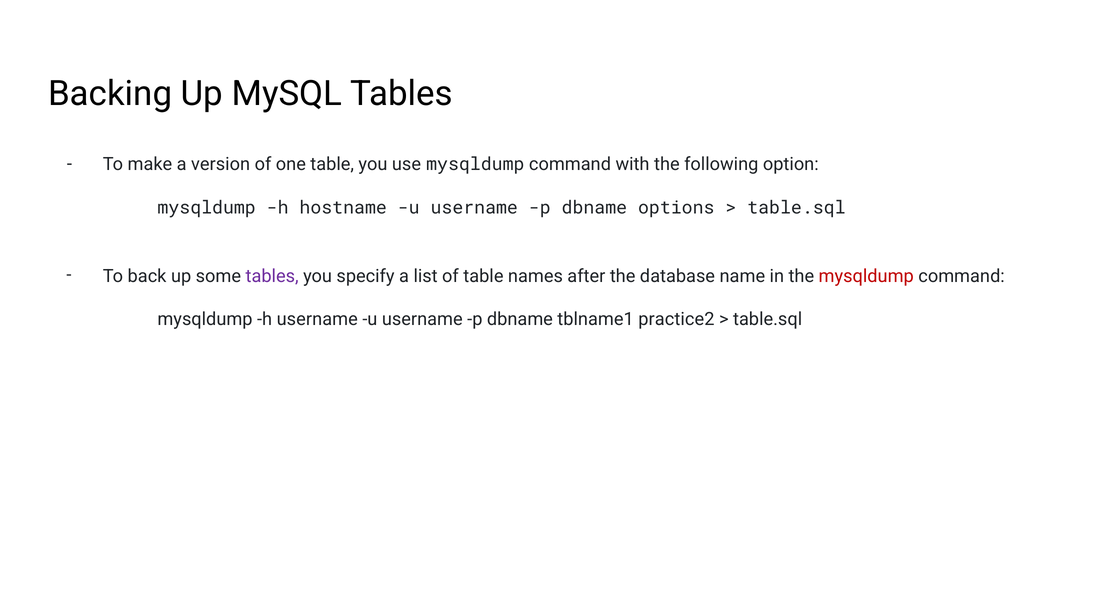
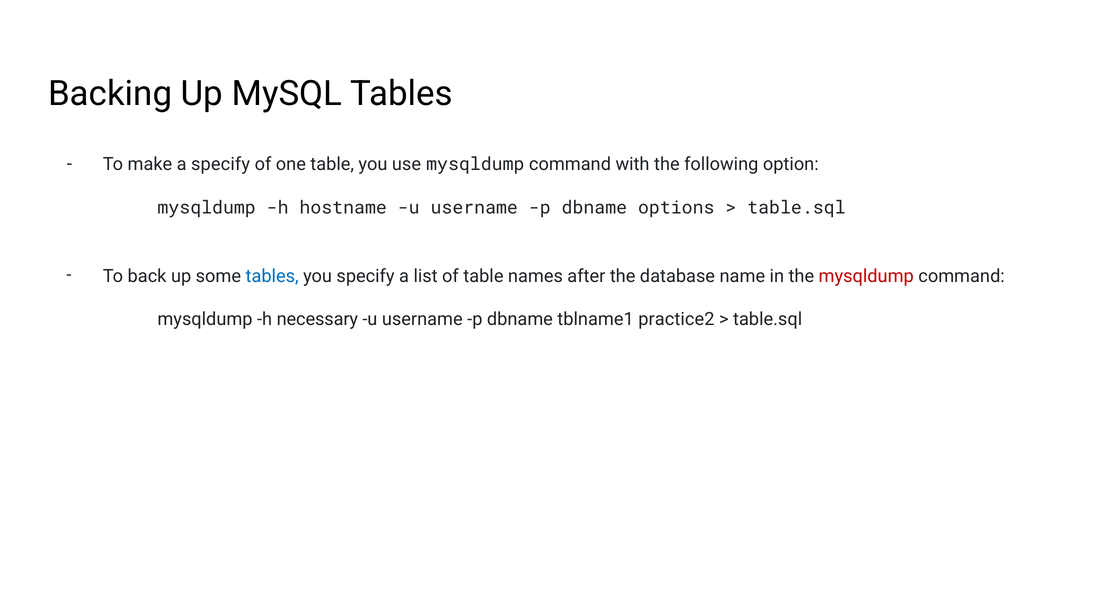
a version: version -> specify
tables at (272, 276) colour: purple -> blue
h username: username -> necessary
